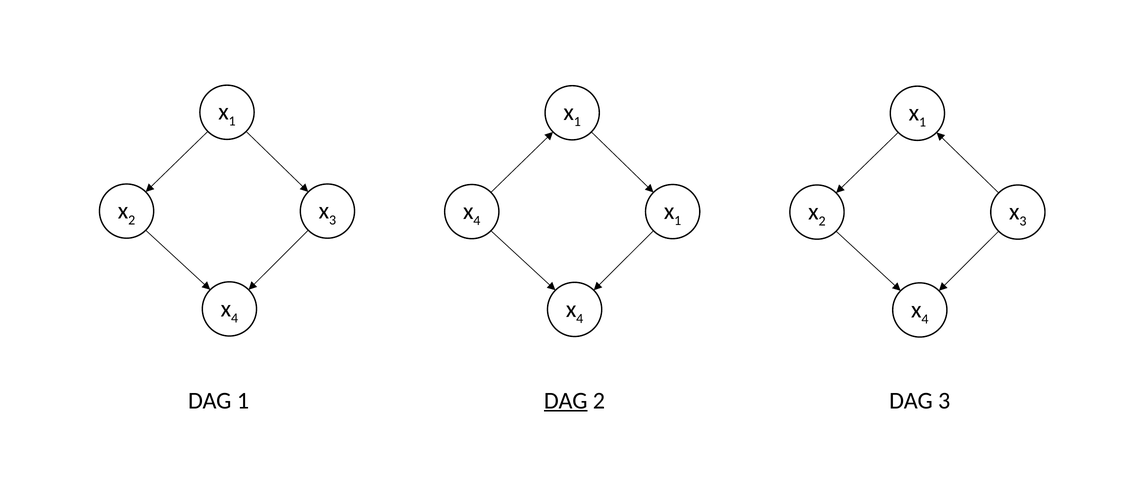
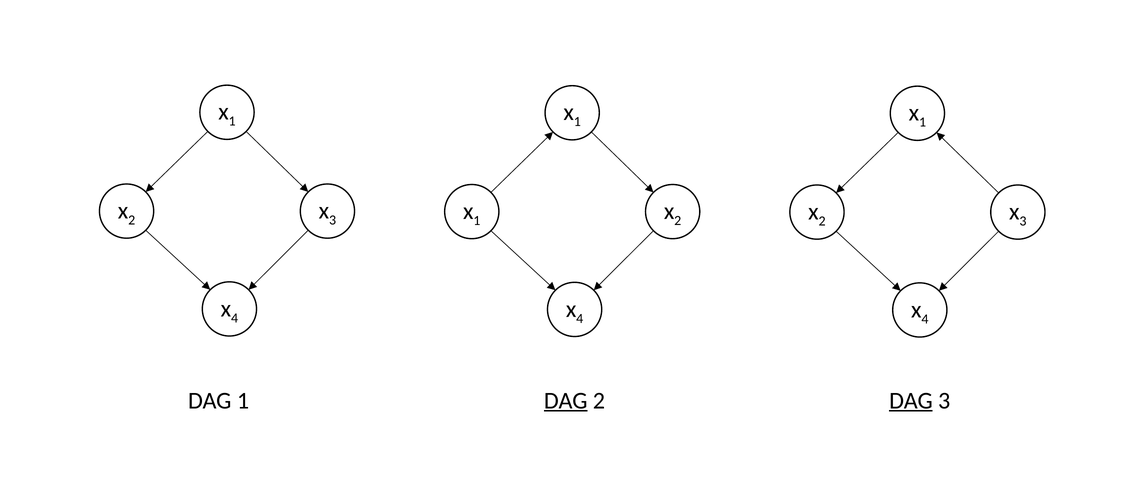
4 at (477, 221): 4 -> 1
1 at (678, 221): 1 -> 2
DAG at (911, 401) underline: none -> present
